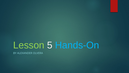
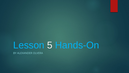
Lesson colour: light green -> light blue
